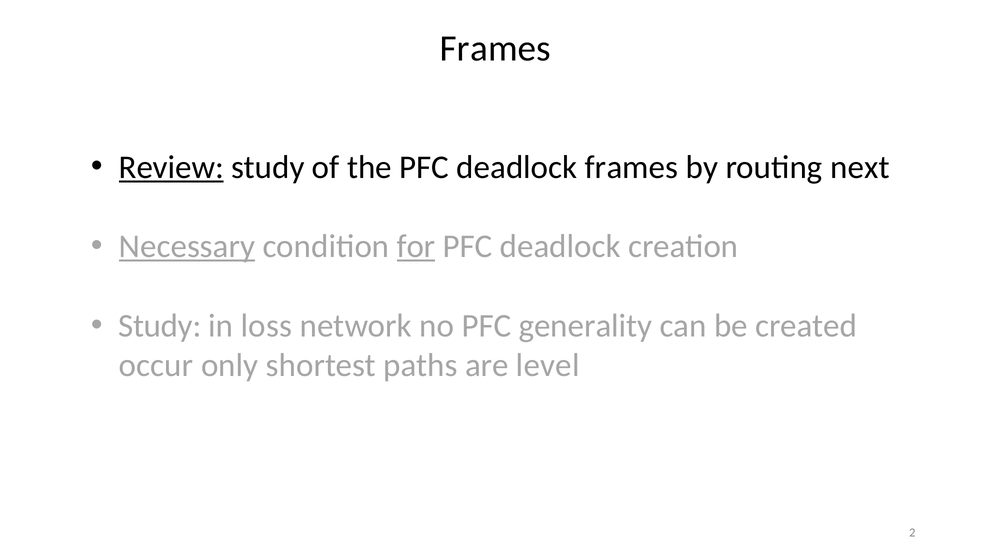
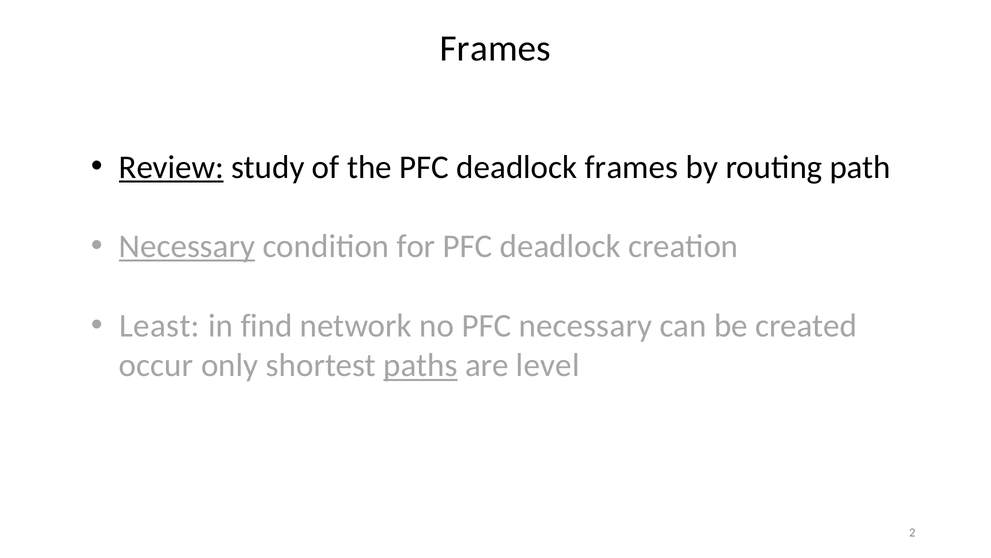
next: next -> path
for underline: present -> none
Study at (160, 326): Study -> Least
loss: loss -> find
PFC generality: generality -> necessary
paths underline: none -> present
